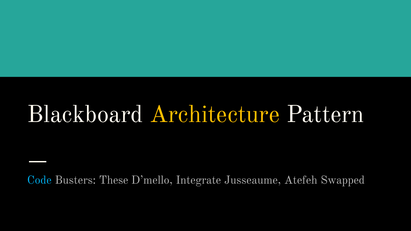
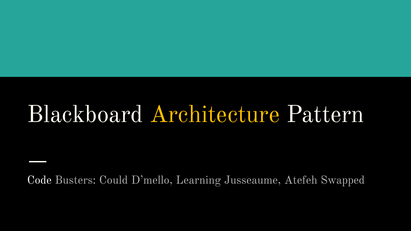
Code colour: light blue -> white
These: These -> Could
Integrate: Integrate -> Learning
